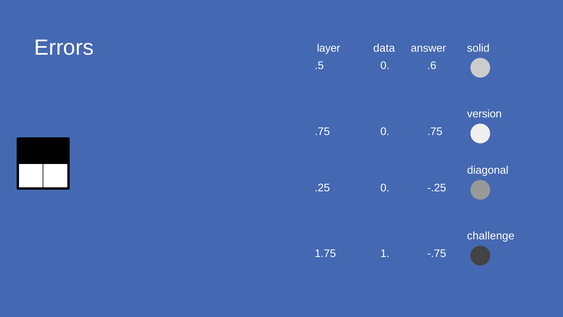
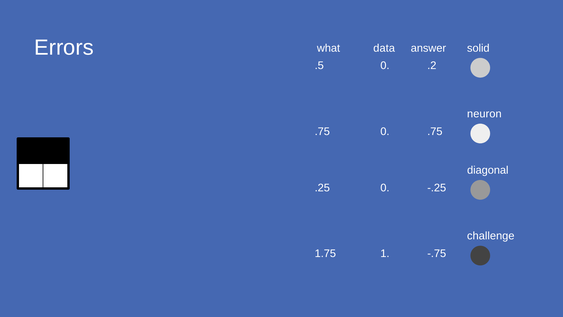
layer: layer -> what
.6: .6 -> .2
version: version -> neuron
